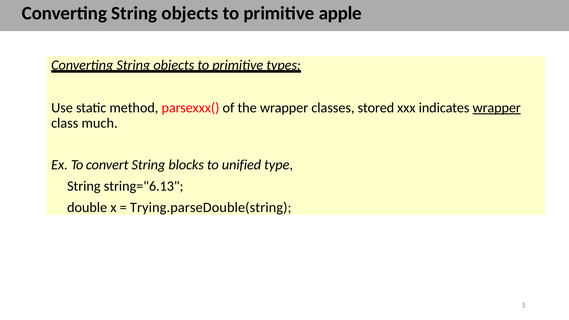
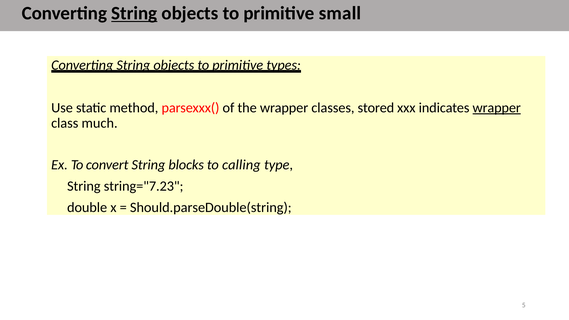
String at (134, 13) underline: none -> present
apple: apple -> small
unified: unified -> calling
string="6.13: string="6.13 -> string="7.23
Trying.parseDouble(string: Trying.parseDouble(string -> Should.parseDouble(string
